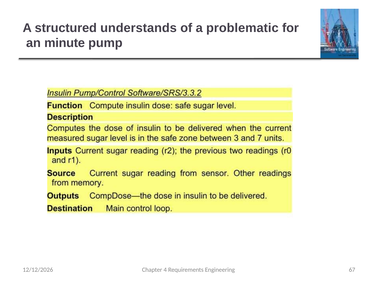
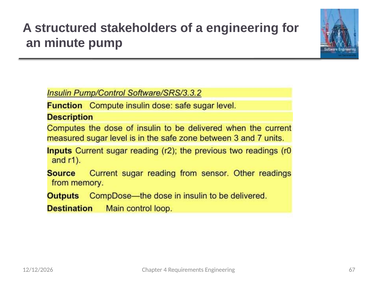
understands: understands -> stakeholders
a problematic: problematic -> engineering
